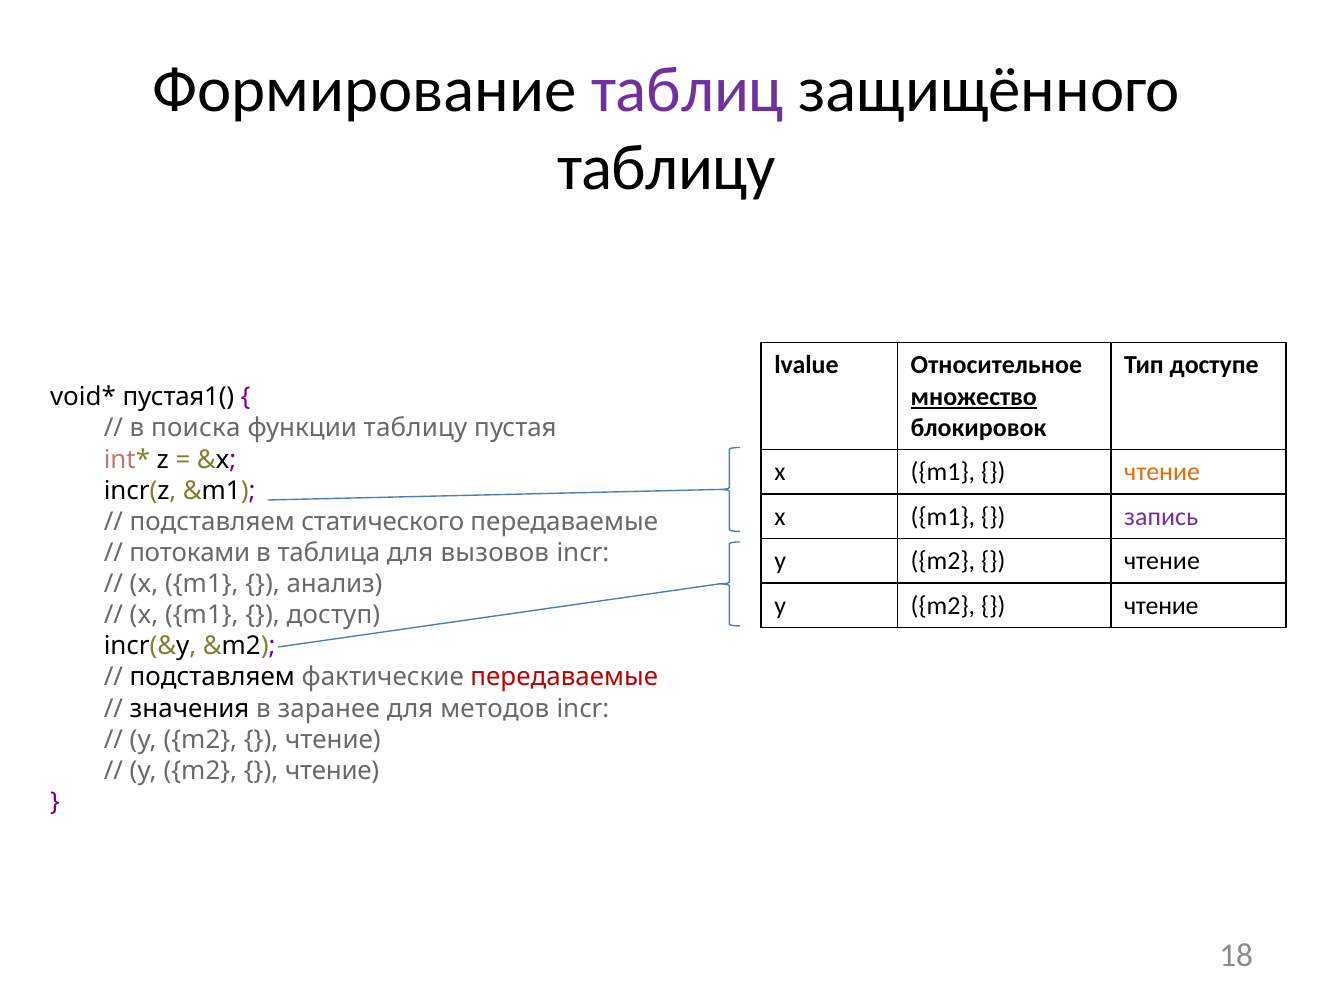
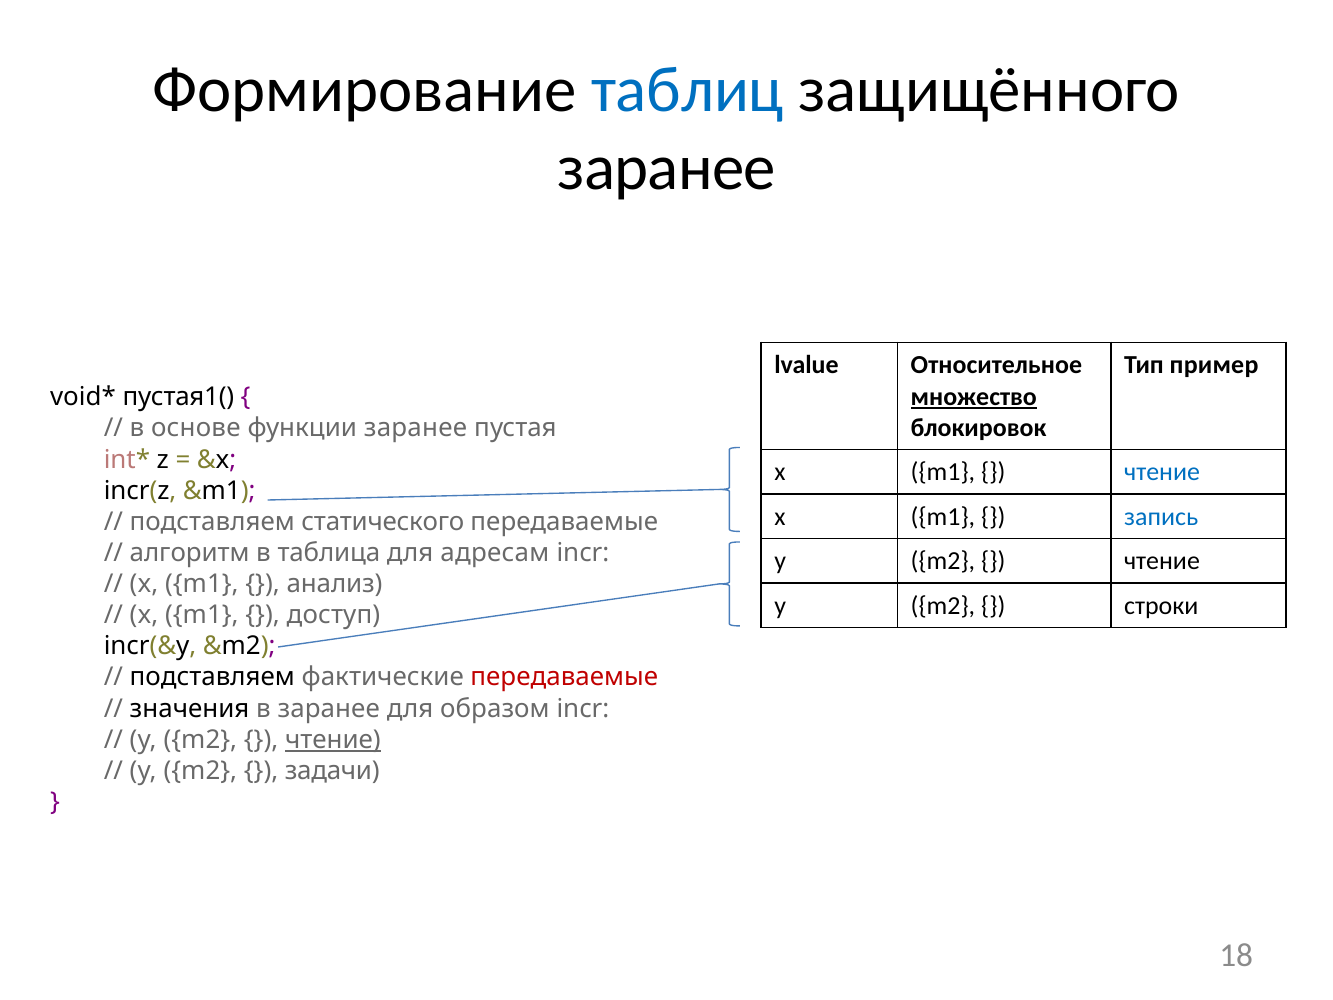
таблиц colour: purple -> blue
таблицу at (667, 168): таблицу -> заранее
доступе: доступе -> пример
поиска: поиска -> основе
функции таблицу: таблицу -> заранее
чтение at (1162, 472) colour: orange -> blue
запись colour: purple -> blue
потоками: потоками -> алгоритм
вызовов: вызовов -> адресам
чтение at (1161, 605): чтение -> строки
методов: методов -> образом
чтение at (333, 739) underline: none -> present
чтение at (332, 771): чтение -> задачи
